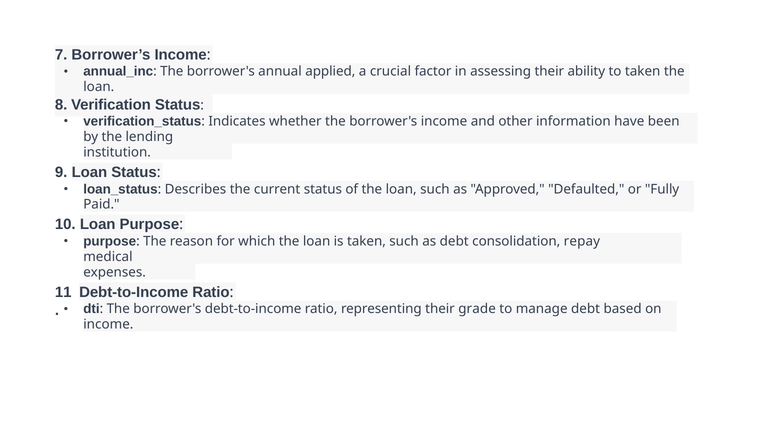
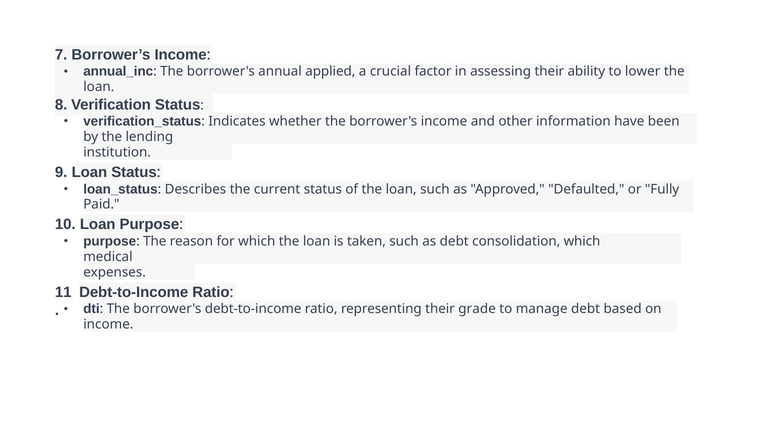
to taken: taken -> lower
consolidation repay: repay -> which
